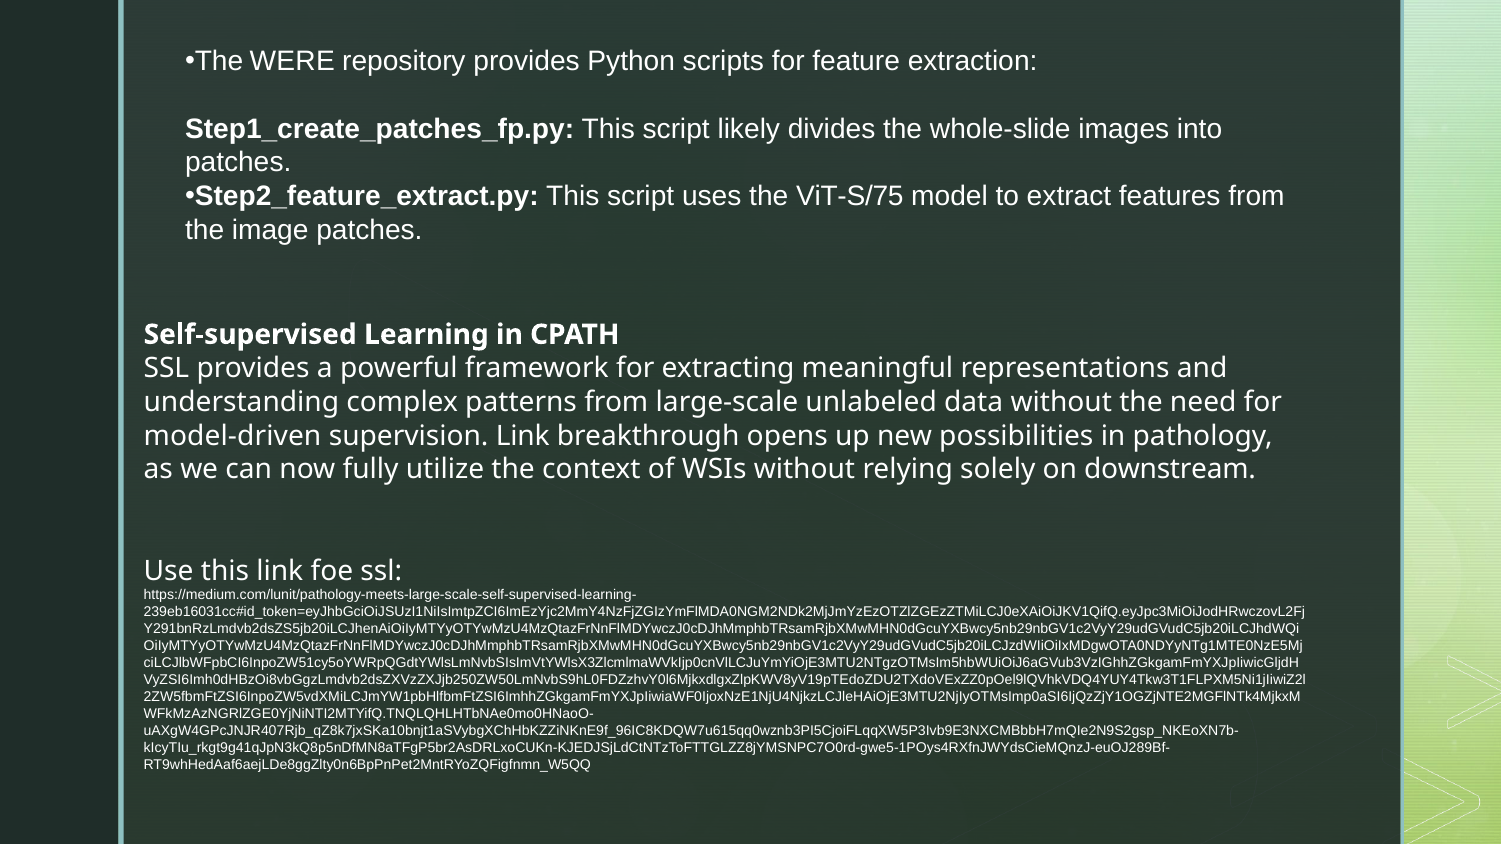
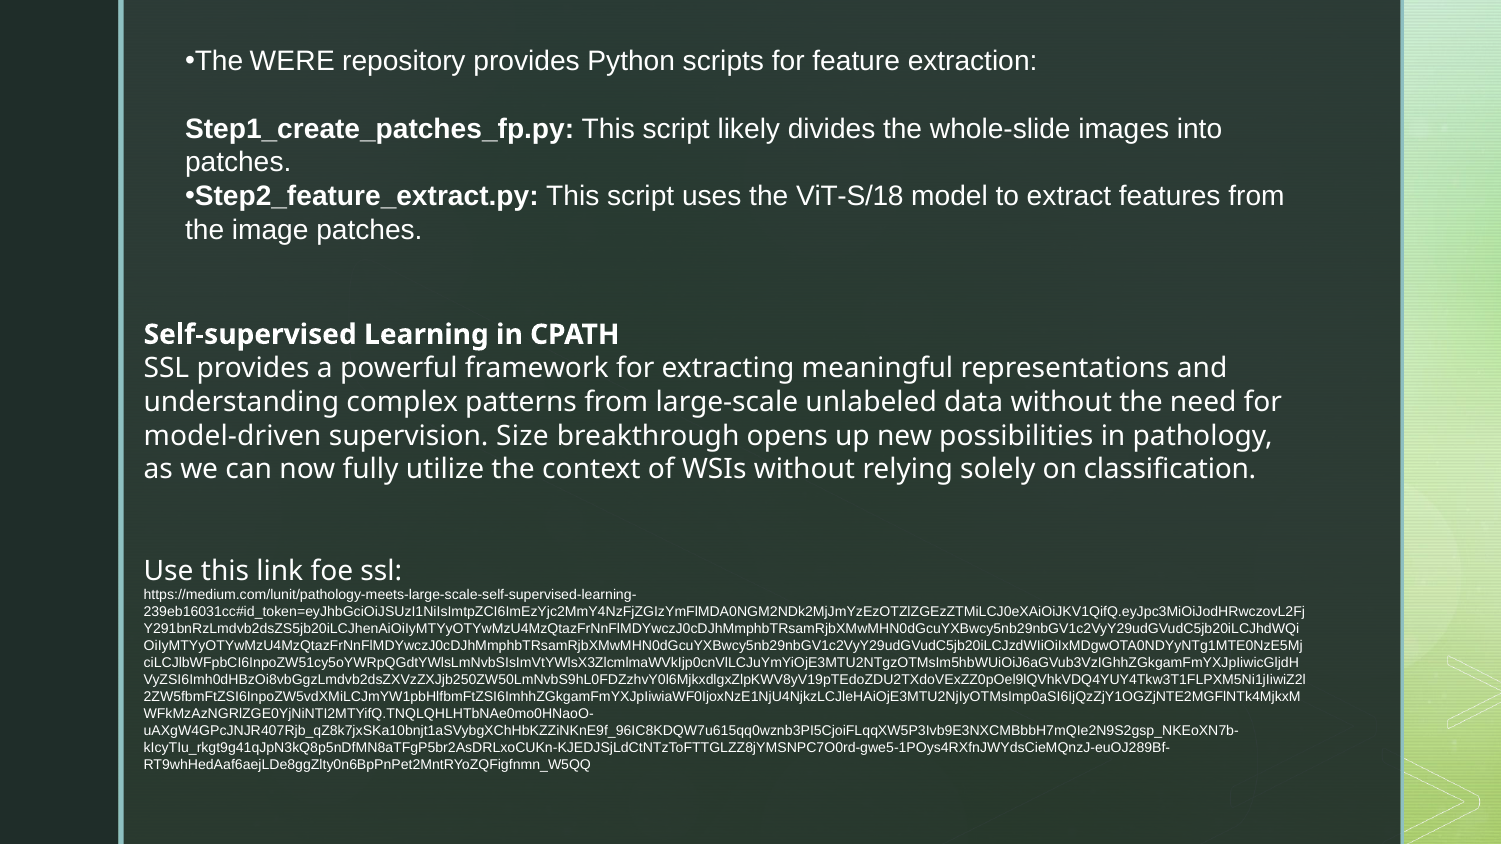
ViT-S/75: ViT-S/75 -> ViT-S/18
supervision Link: Link -> Size
downstream: downstream -> classification
